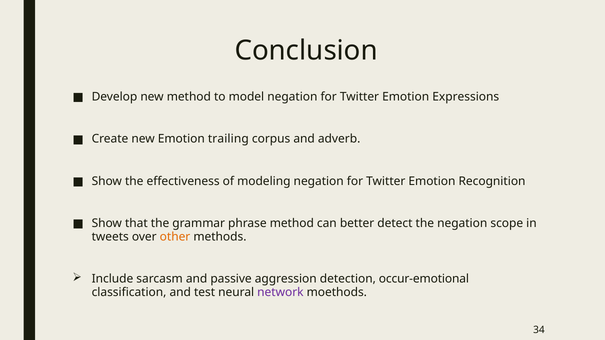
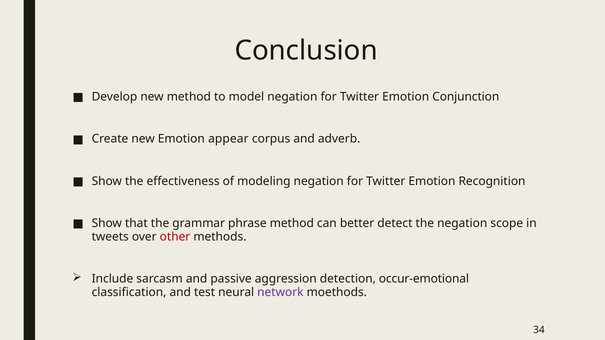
Expressions: Expressions -> Conjunction
trailing: trailing -> appear
other colour: orange -> red
